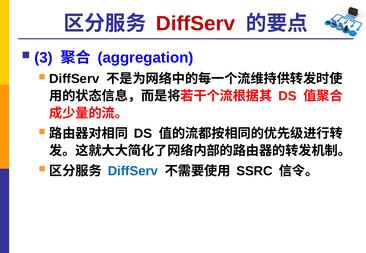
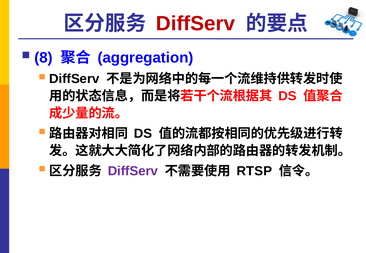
3: 3 -> 8
DiffServ at (133, 171) colour: blue -> purple
SSRC: SSRC -> RTSP
